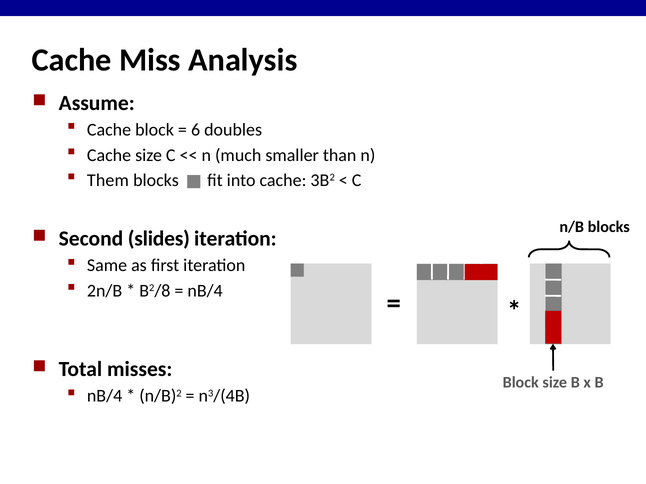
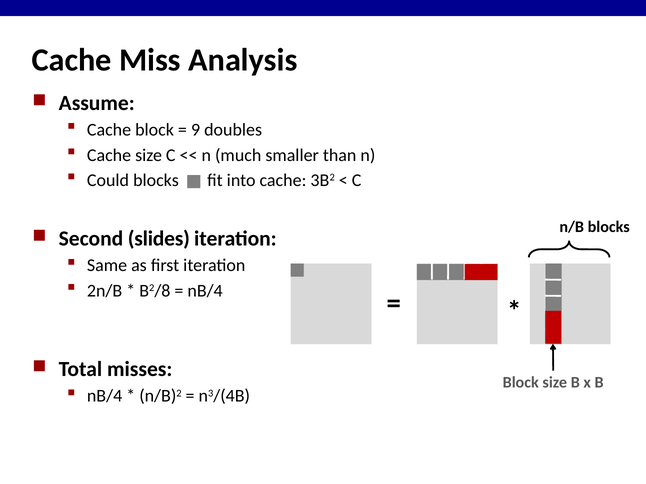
6: 6 -> 9
Them: Them -> Could
